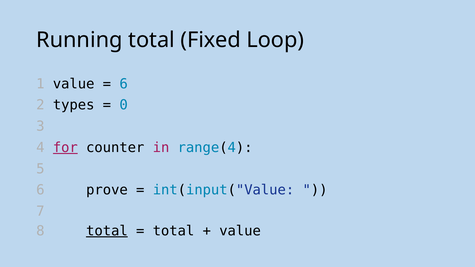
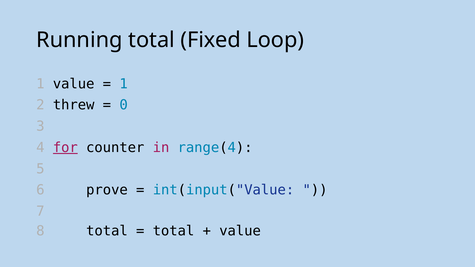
6 at (124, 84): 6 -> 1
types: types -> threw
total at (107, 231) underline: present -> none
